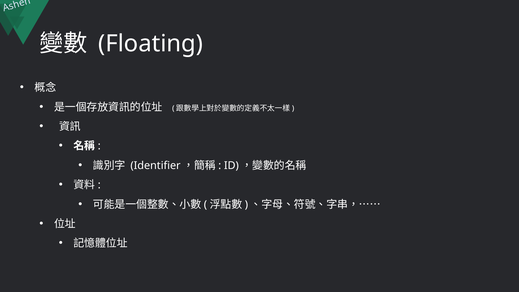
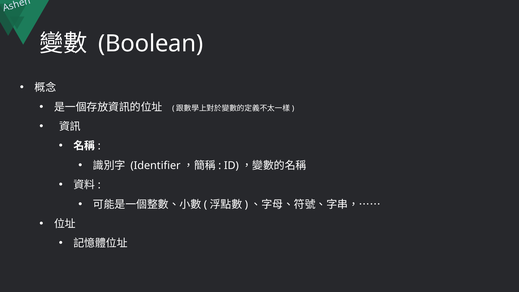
Floating: Floating -> Boolean
